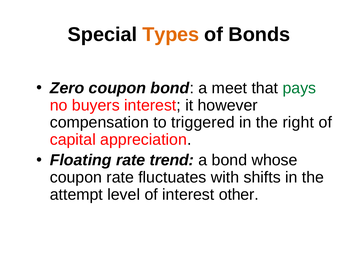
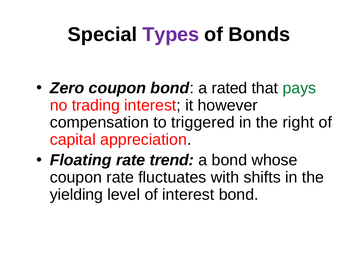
Types colour: orange -> purple
meet: meet -> rated
buyers: buyers -> trading
attempt: attempt -> yielding
interest other: other -> bond
